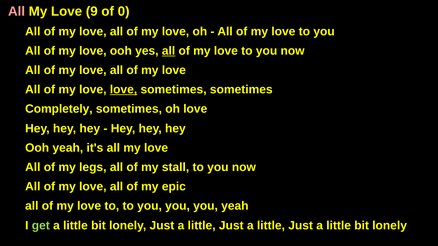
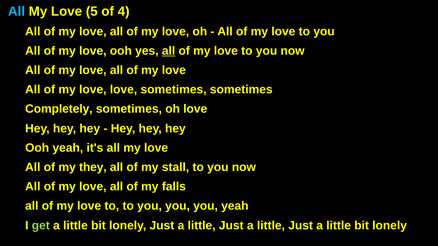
All at (17, 11) colour: pink -> light blue
9: 9 -> 5
0: 0 -> 4
love at (124, 90) underline: present -> none
legs: legs -> they
epic: epic -> falls
